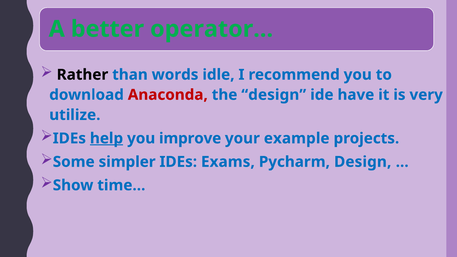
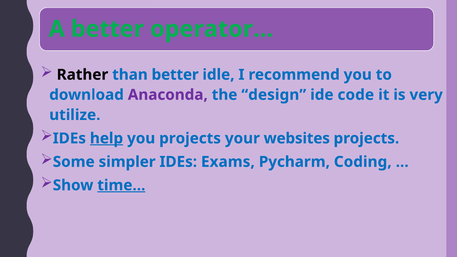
than words: words -> better
Anaconda colour: red -> purple
have: have -> code
you improve: improve -> projects
example: example -> websites
Pycharm Design: Design -> Coding
time… underline: none -> present
